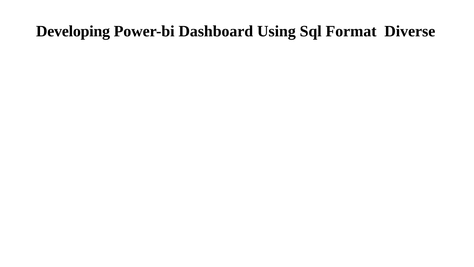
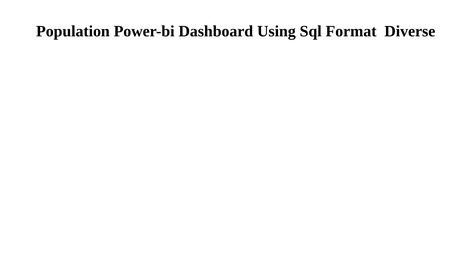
Developing: Developing -> Population
